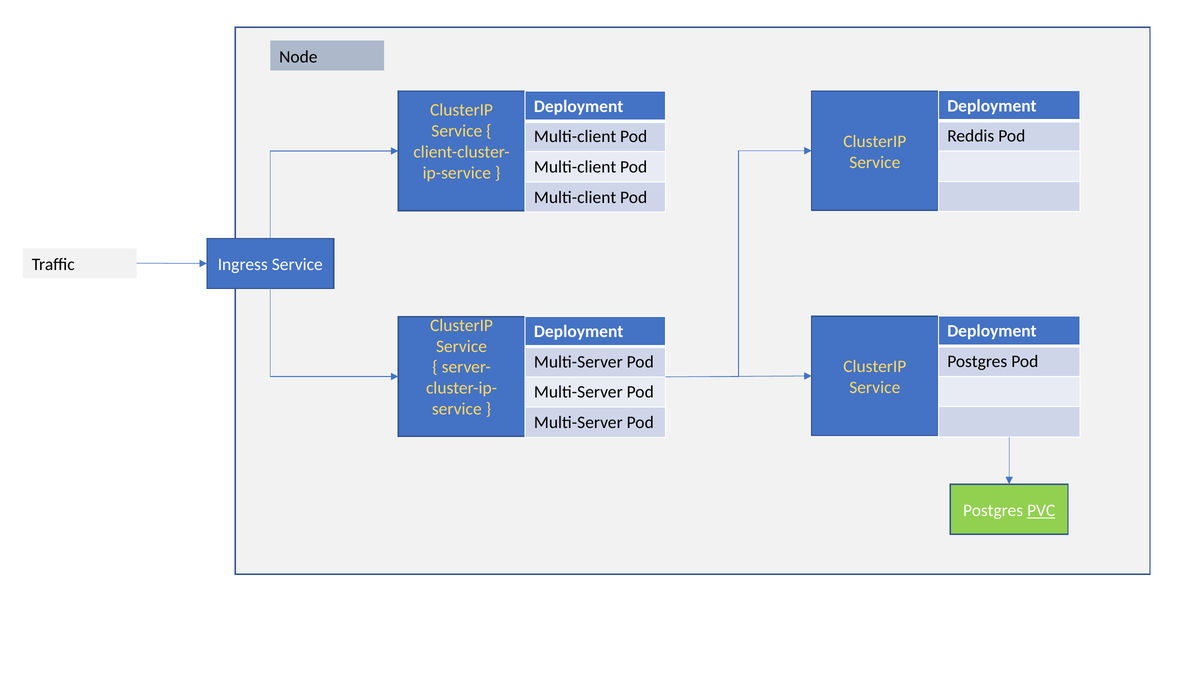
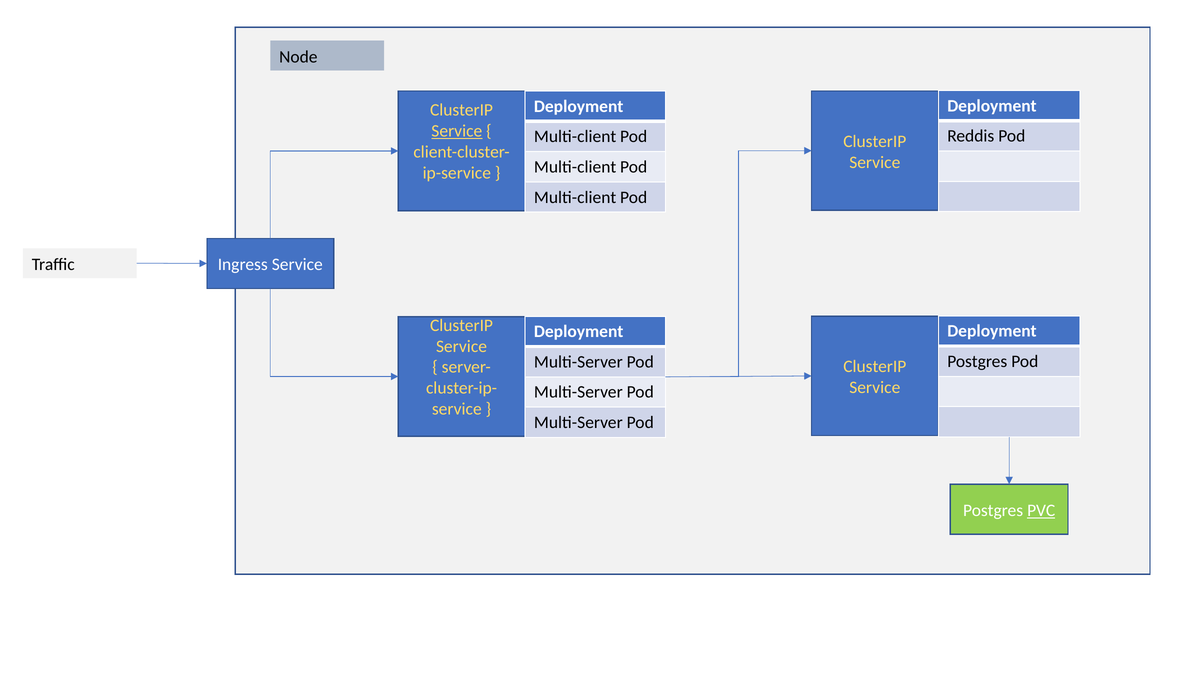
Service at (457, 131) underline: none -> present
